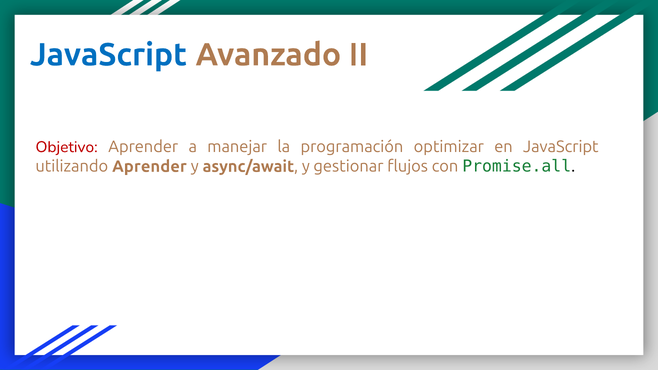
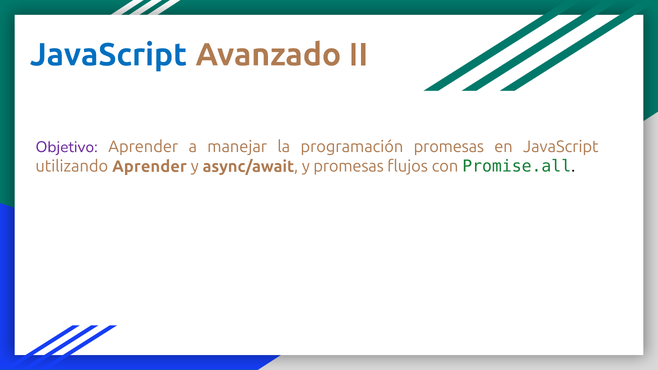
Objetivo colour: red -> purple
programación optimizar: optimizar -> promesas
y gestionar: gestionar -> promesas
